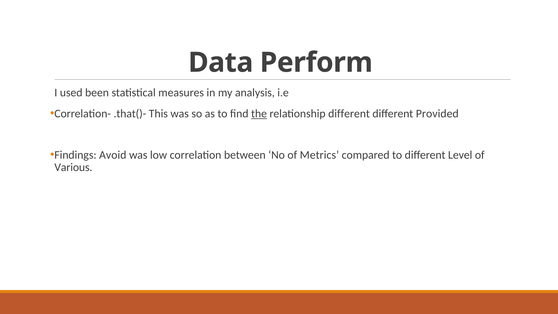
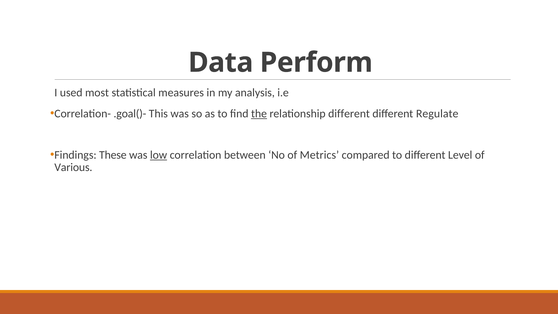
been: been -> most
.that()-: .that()- -> .goal()-
Provided: Provided -> Regulate
Avoid: Avoid -> These
low underline: none -> present
